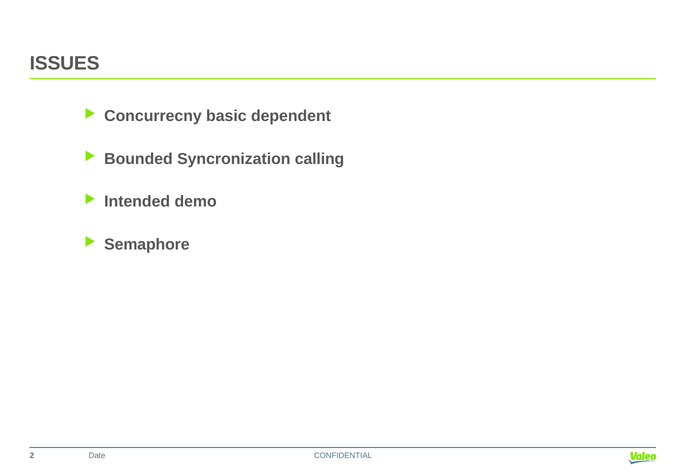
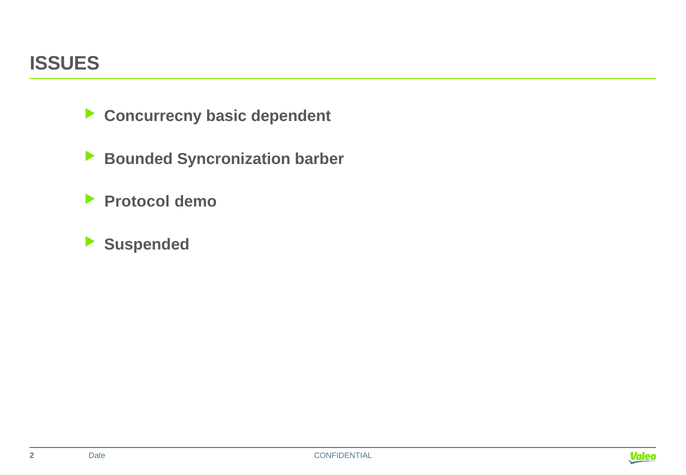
calling: calling -> barber
Intended: Intended -> Protocol
Semaphore: Semaphore -> Suspended
